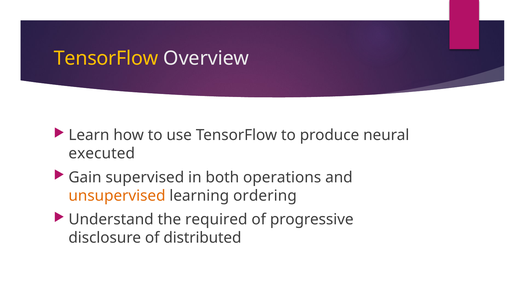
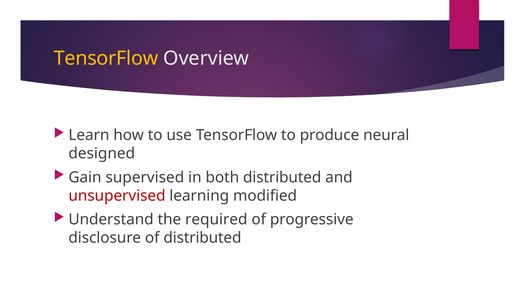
executed: executed -> designed
both operations: operations -> distributed
unsupervised colour: orange -> red
ordering: ordering -> modified
